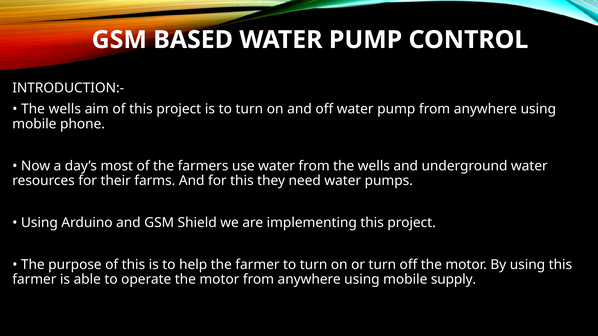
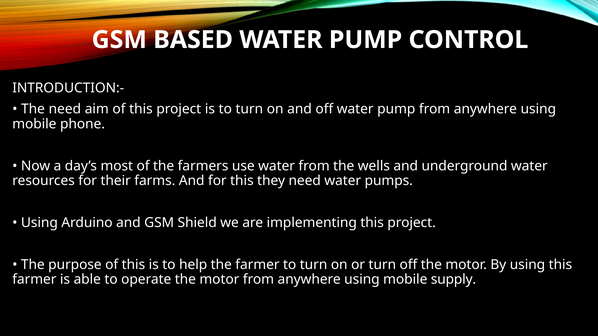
wells at (65, 109): wells -> need
